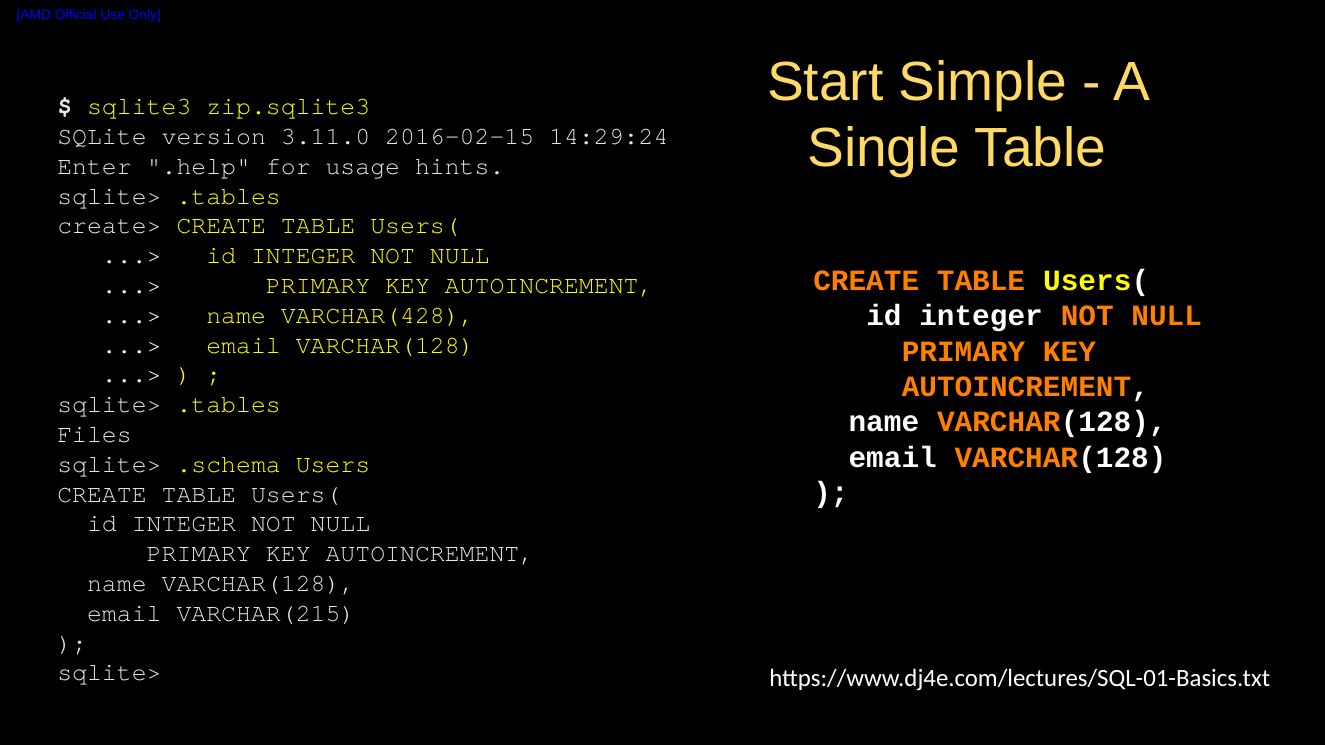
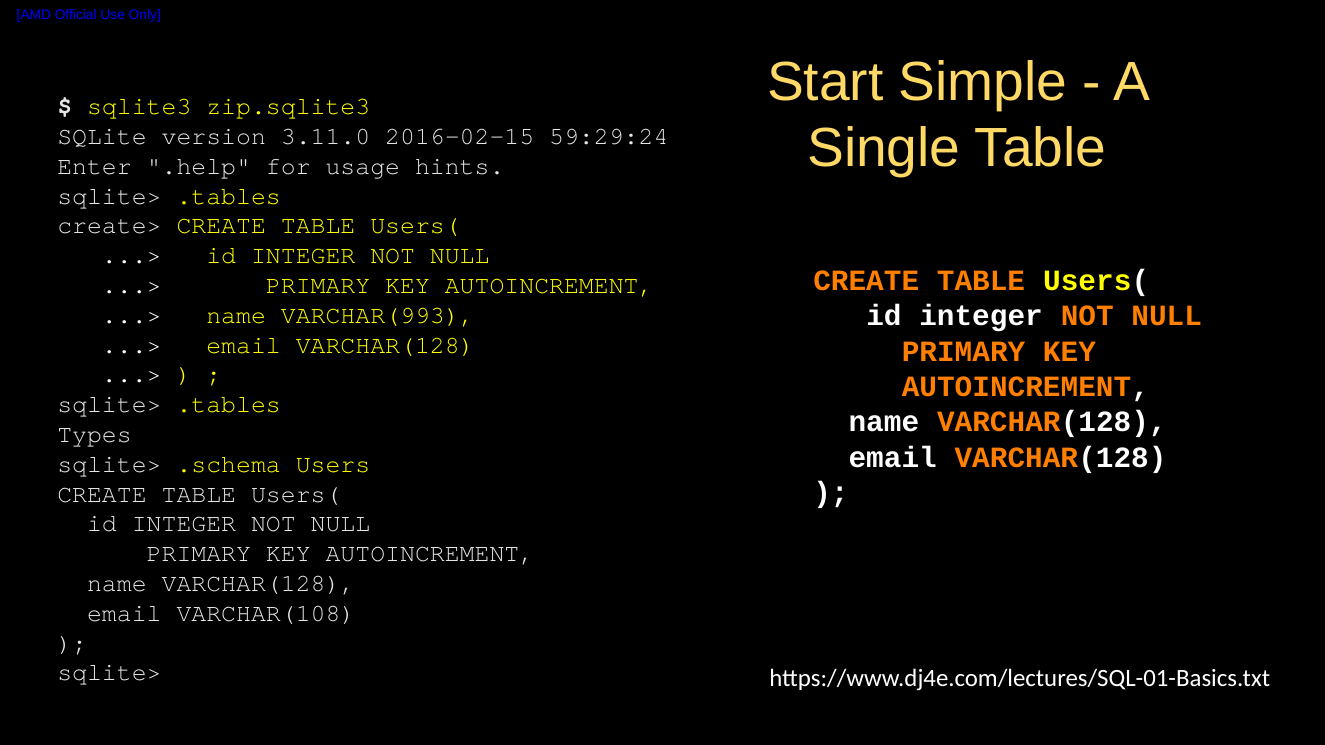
14:29:24: 14:29:24 -> 59:29:24
VARCHAR(428: VARCHAR(428 -> VARCHAR(993
Files: Files -> Types
VARCHAR(215: VARCHAR(215 -> VARCHAR(108
